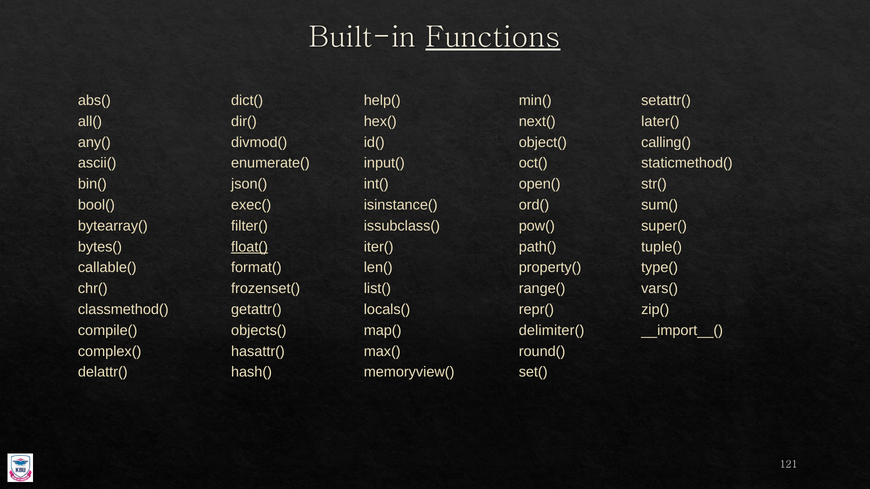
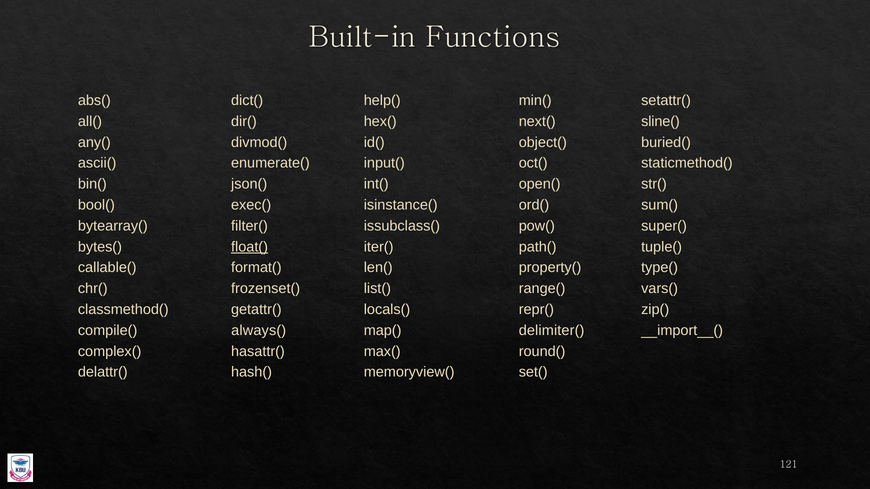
Functions underline: present -> none
later(: later( -> sline(
calling(: calling( -> buried(
objects(: objects( -> always(
